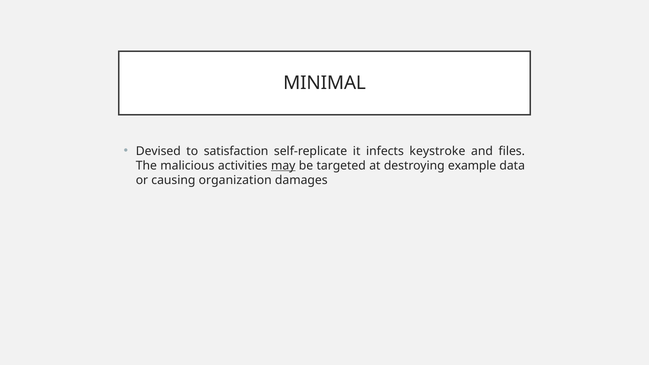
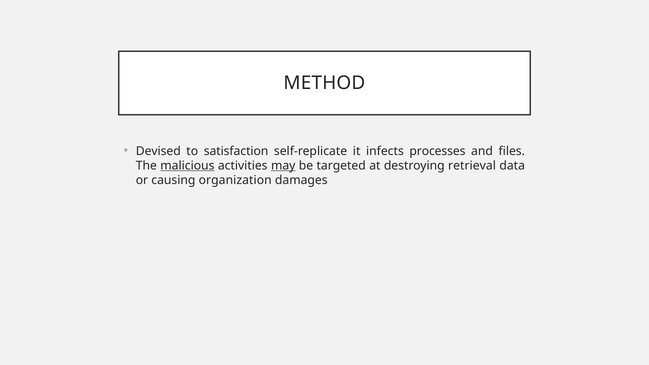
MINIMAL: MINIMAL -> METHOD
keystroke: keystroke -> processes
malicious underline: none -> present
example: example -> retrieval
